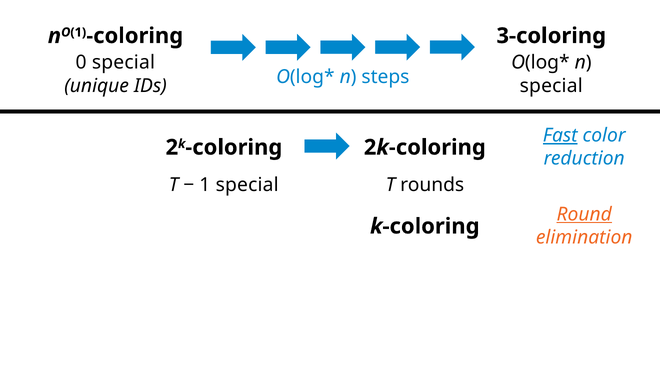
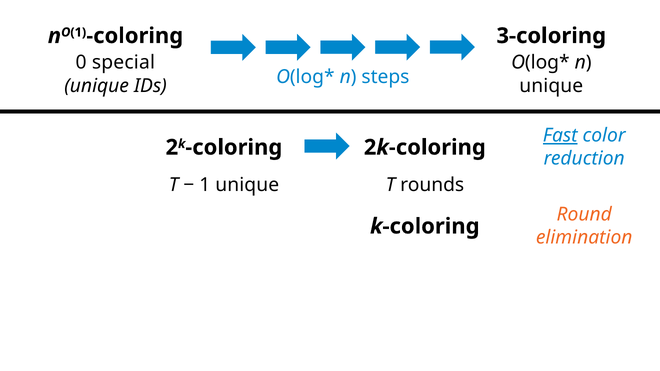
special at (551, 86): special -> unique
1 special: special -> unique
Round underline: present -> none
